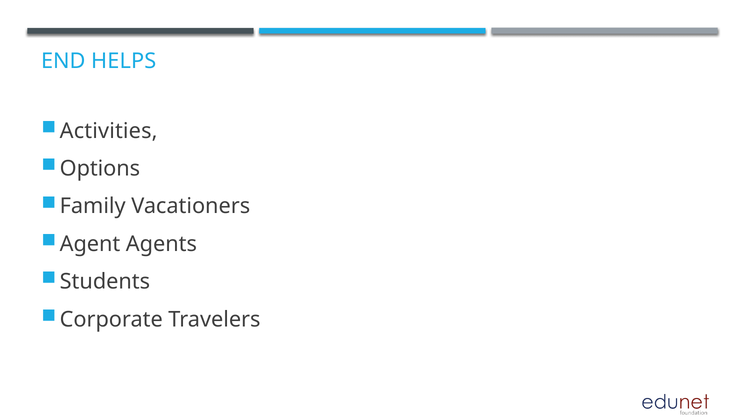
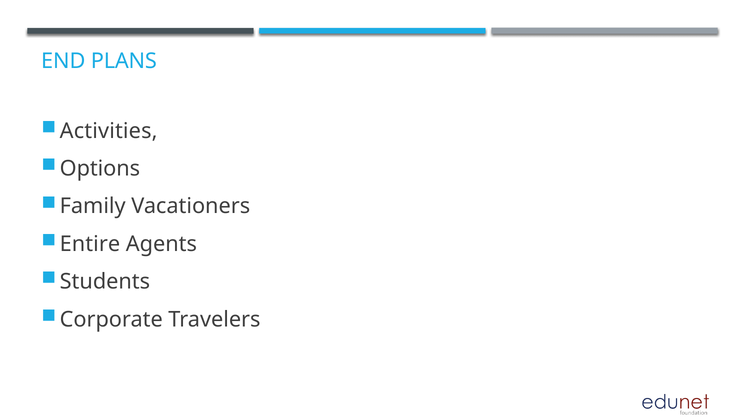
HELPS: HELPS -> PLANS
Agent: Agent -> Entire
